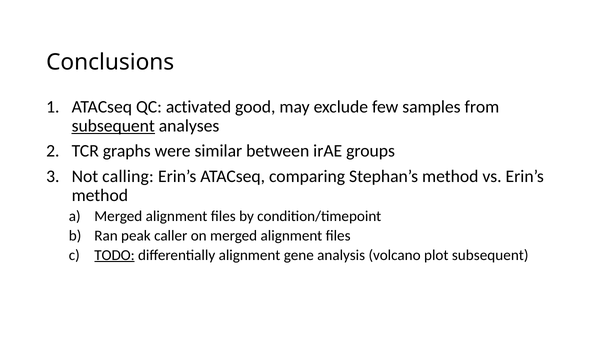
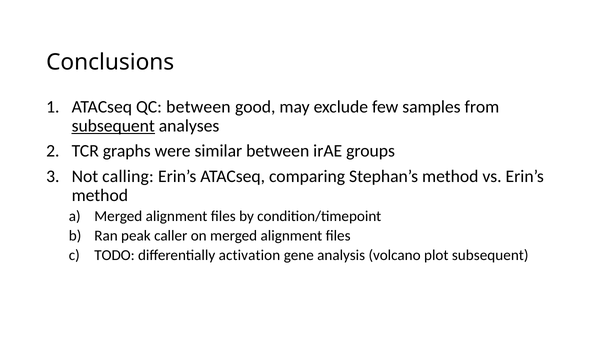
QC activated: activated -> between
TODO underline: present -> none
differentially alignment: alignment -> activation
